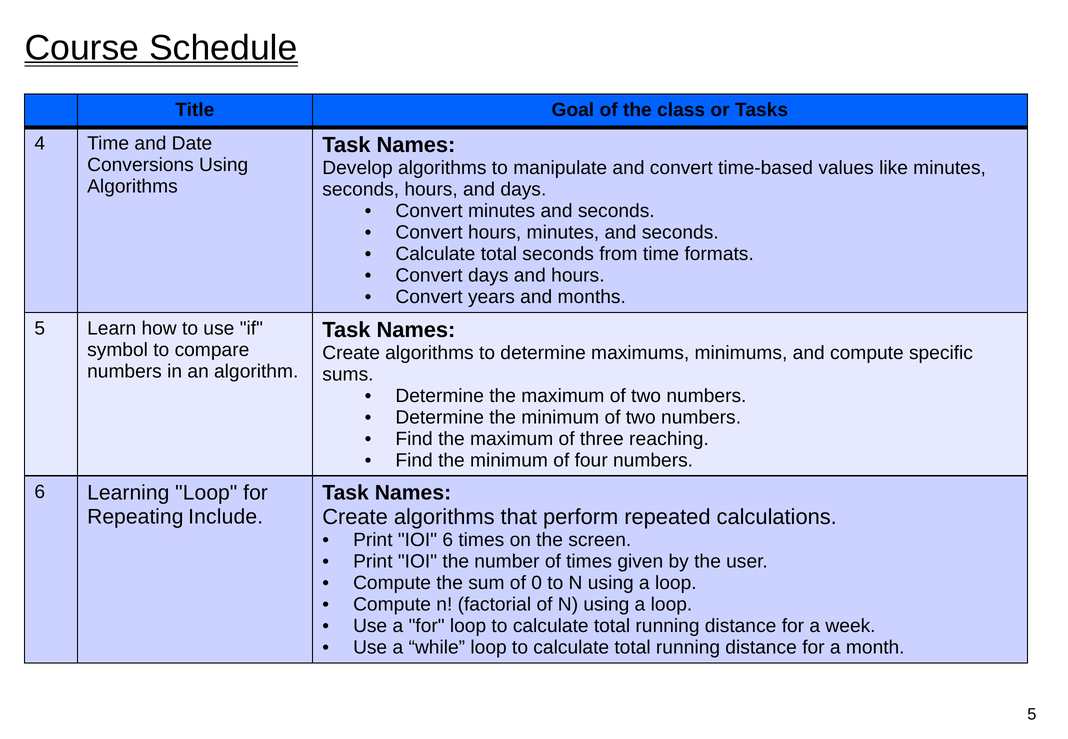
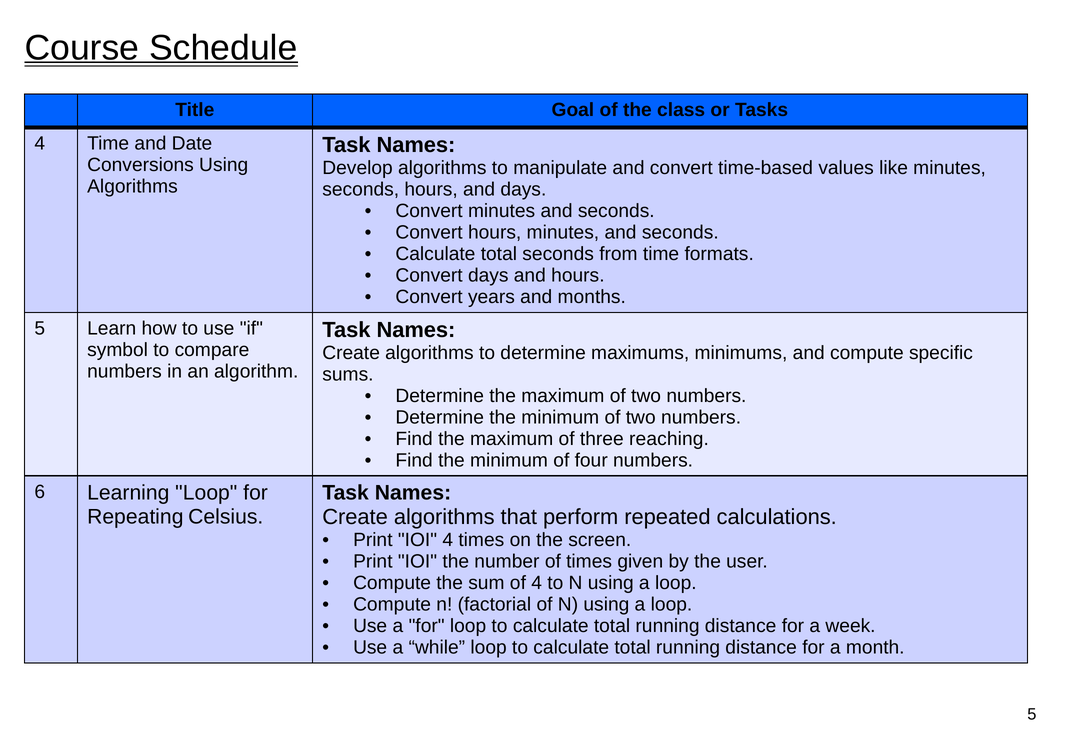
Include: Include -> Celsius
IOI 6: 6 -> 4
of 0: 0 -> 4
